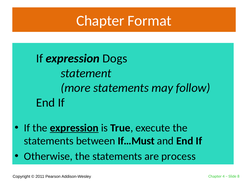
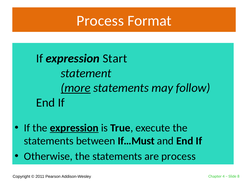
Chapter at (100, 21): Chapter -> Process
Dogs: Dogs -> Start
more underline: none -> present
